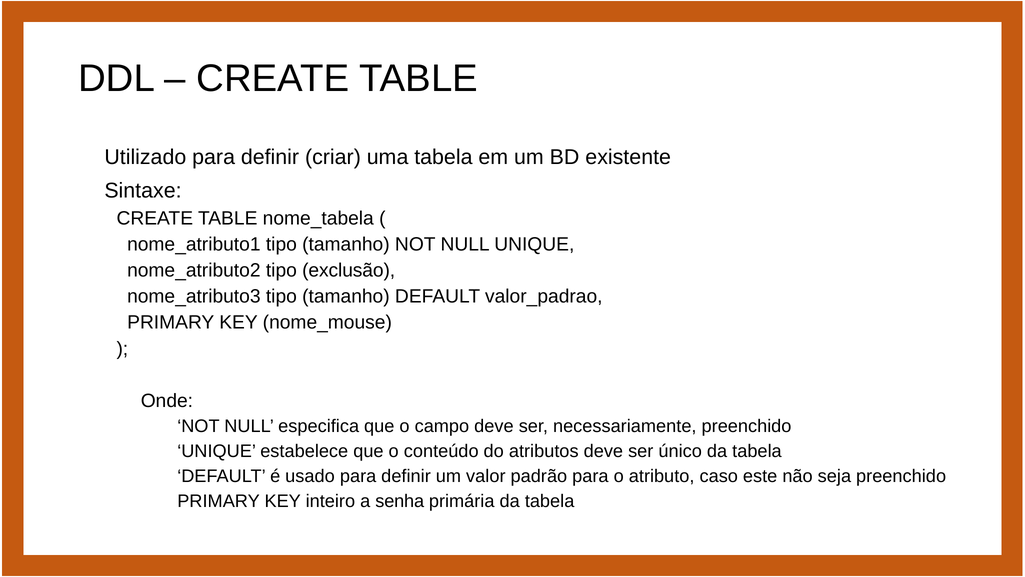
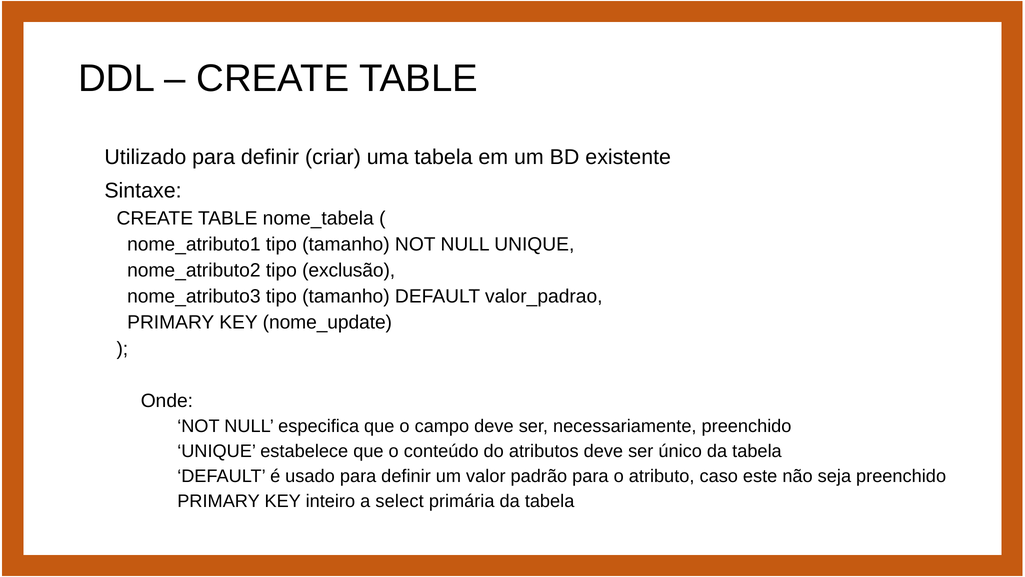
nome_mouse: nome_mouse -> nome_update
senha: senha -> select
